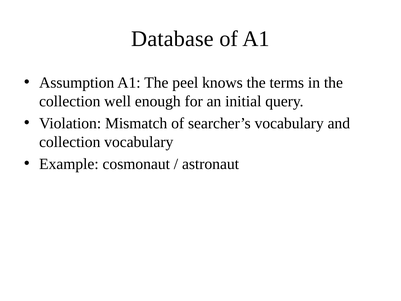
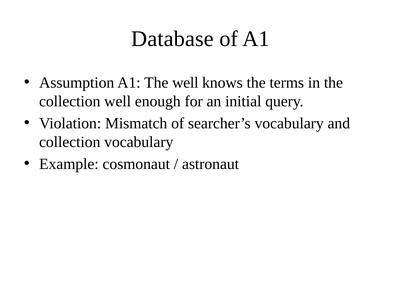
The peel: peel -> well
